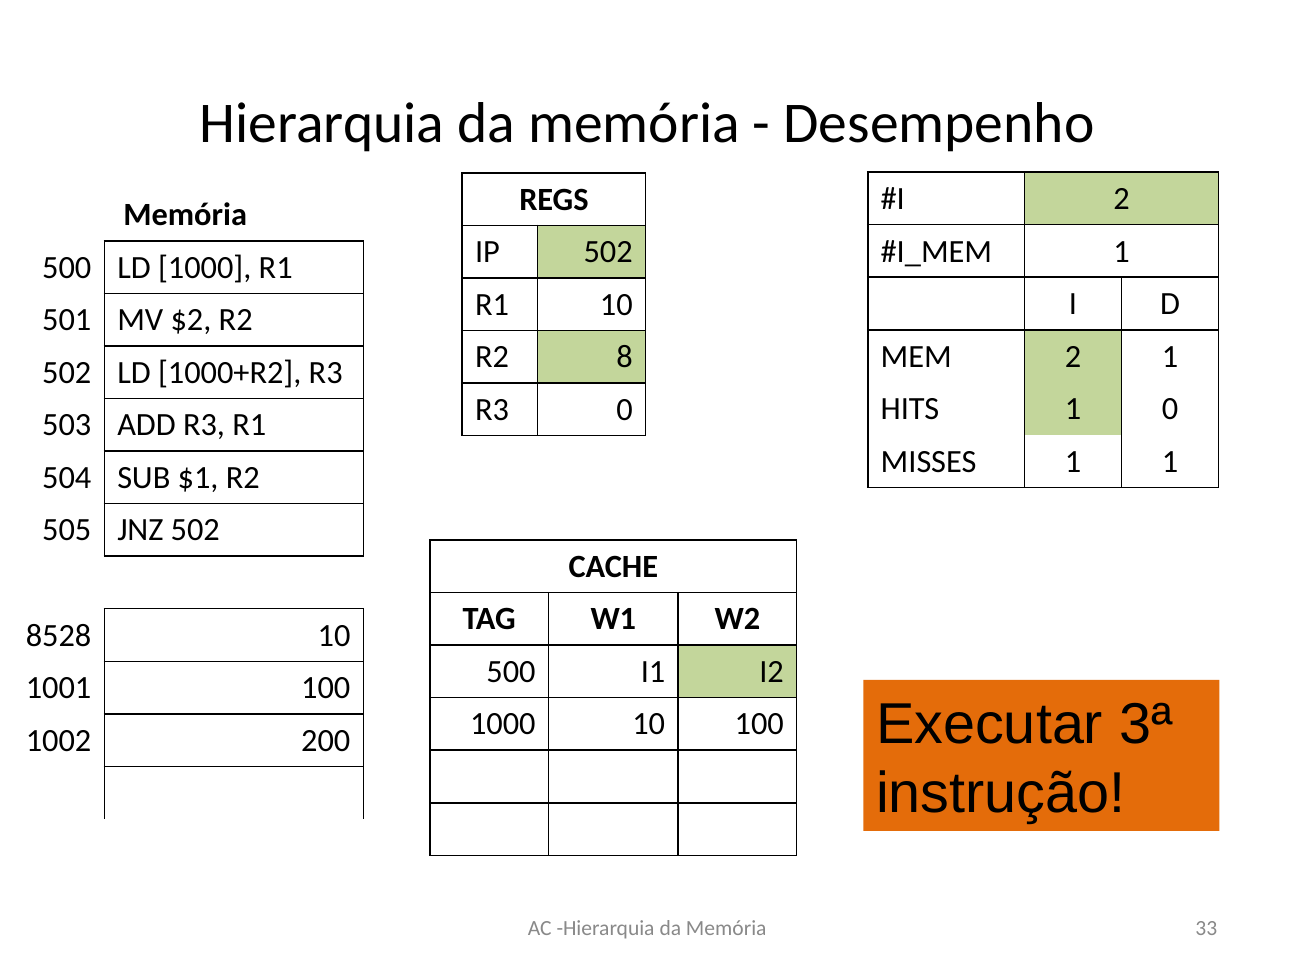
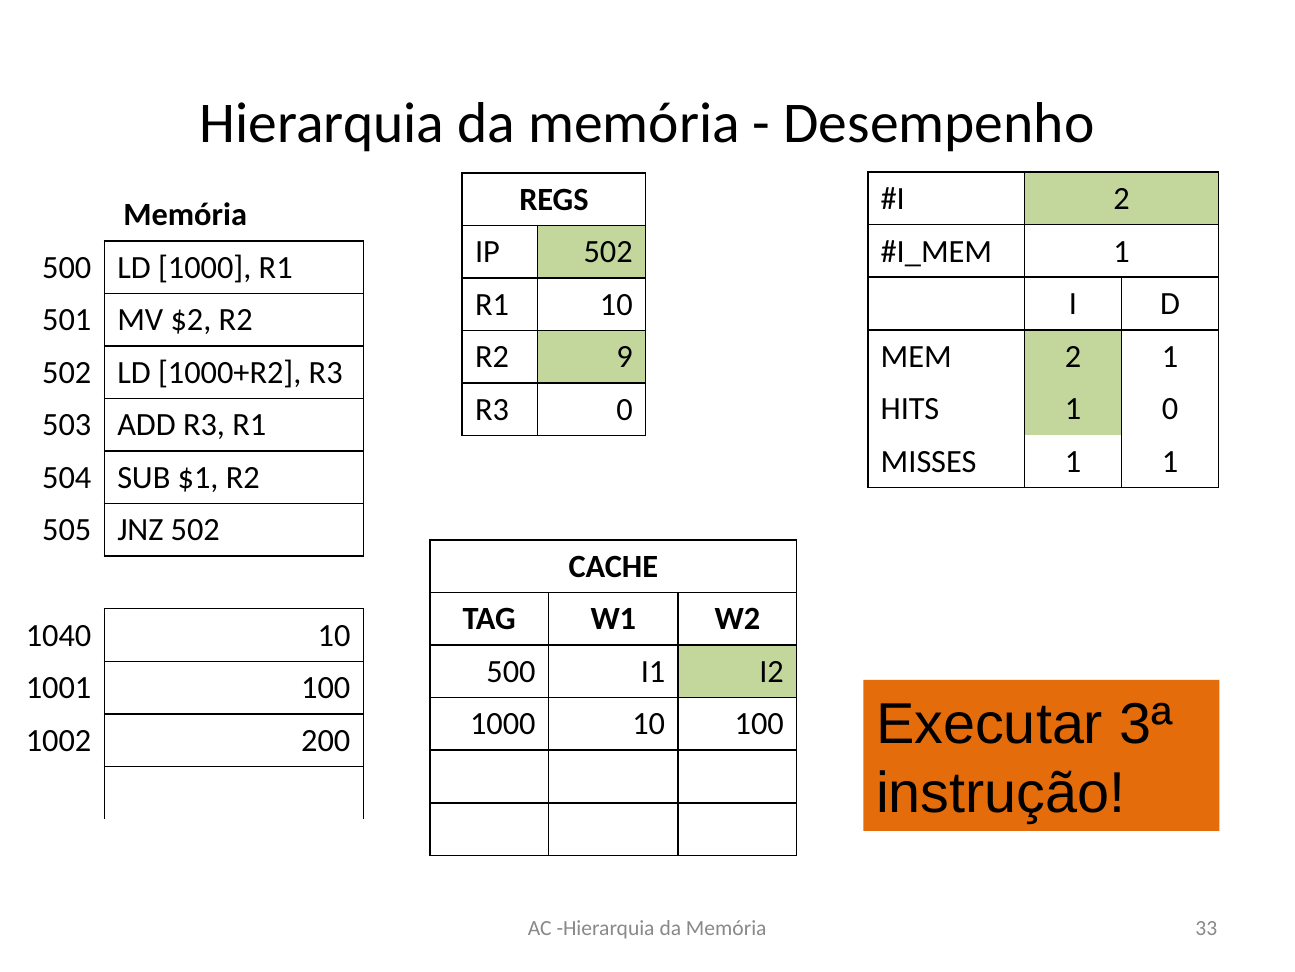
8: 8 -> 9
8528: 8528 -> 1040
